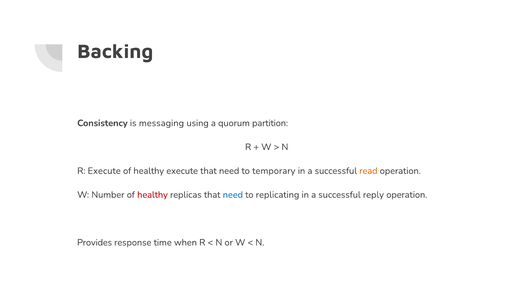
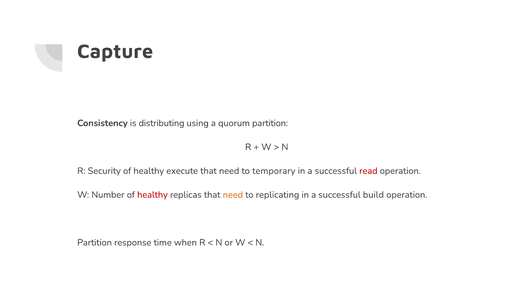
Backing: Backing -> Capture
messaging: messaging -> distributing
R Execute: Execute -> Security
read colour: orange -> red
need at (233, 194) colour: blue -> orange
reply: reply -> build
Provides at (95, 242): Provides -> Partition
